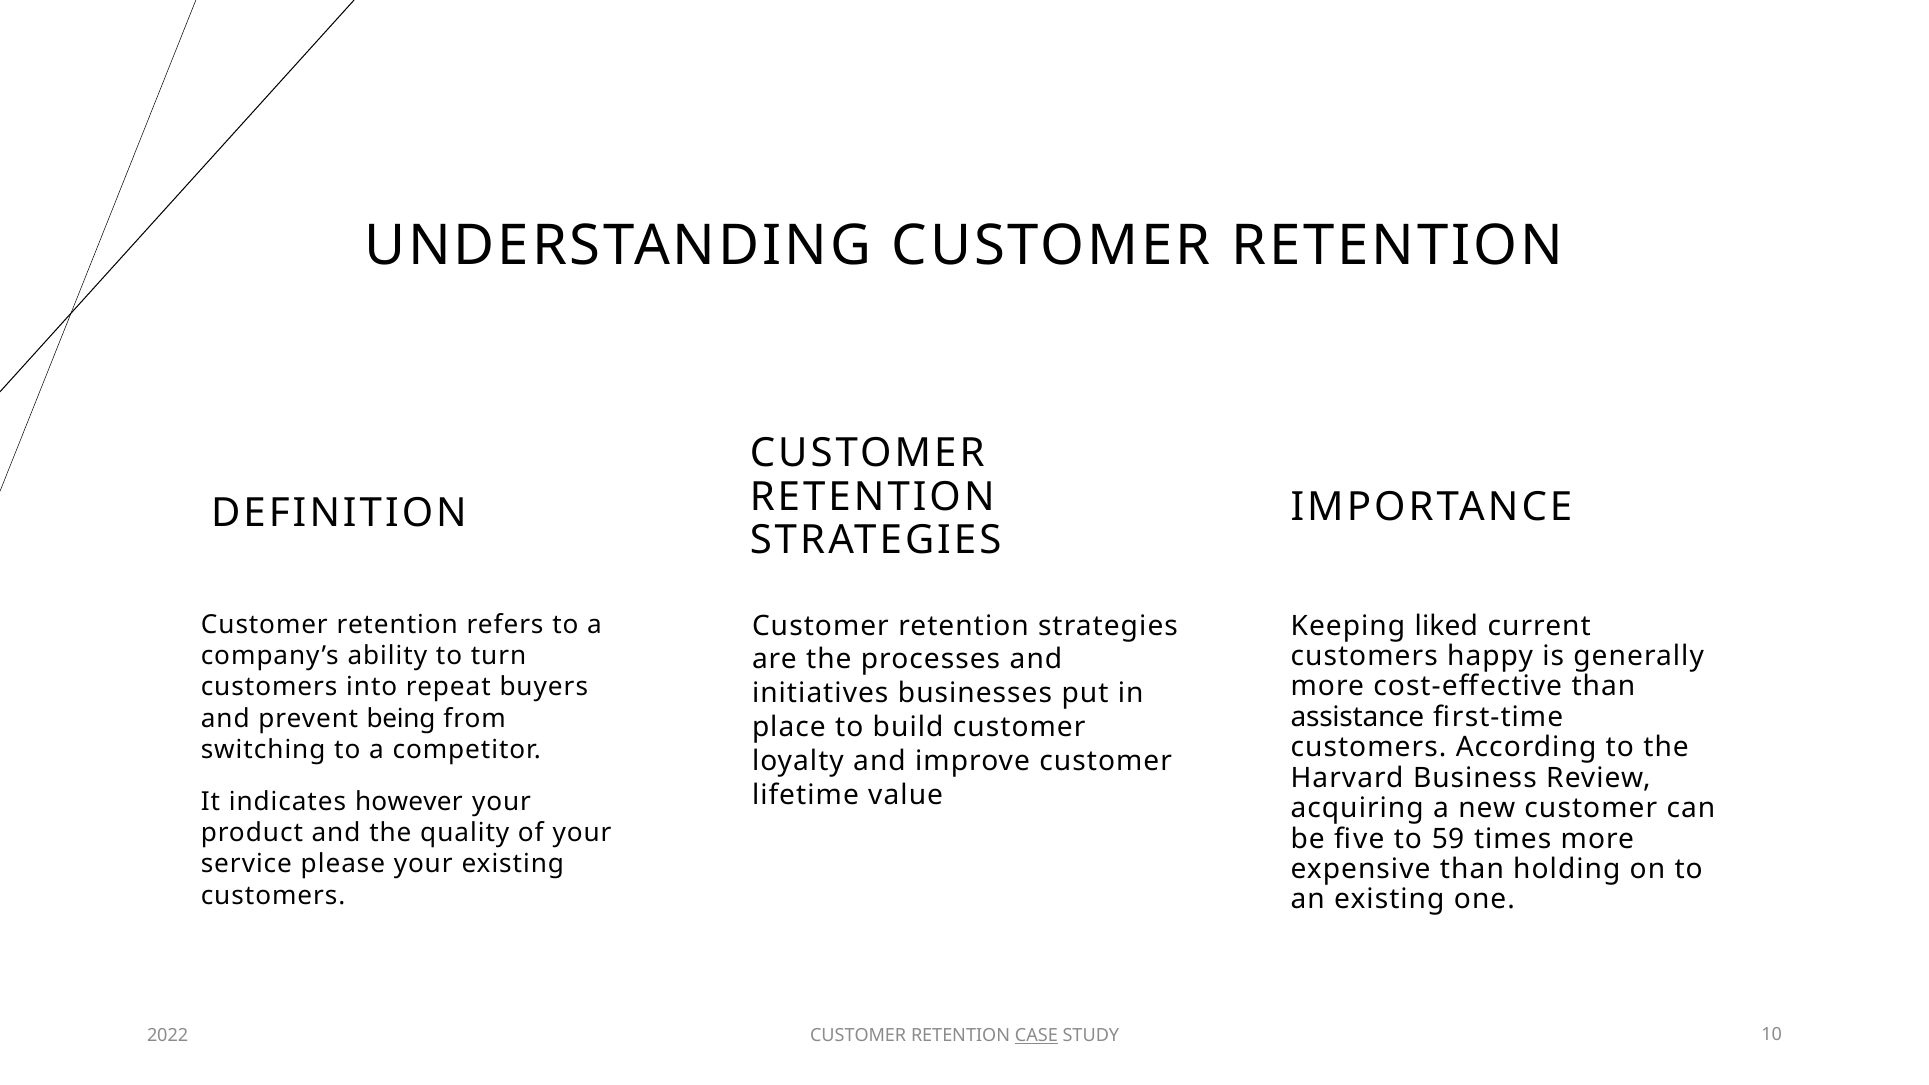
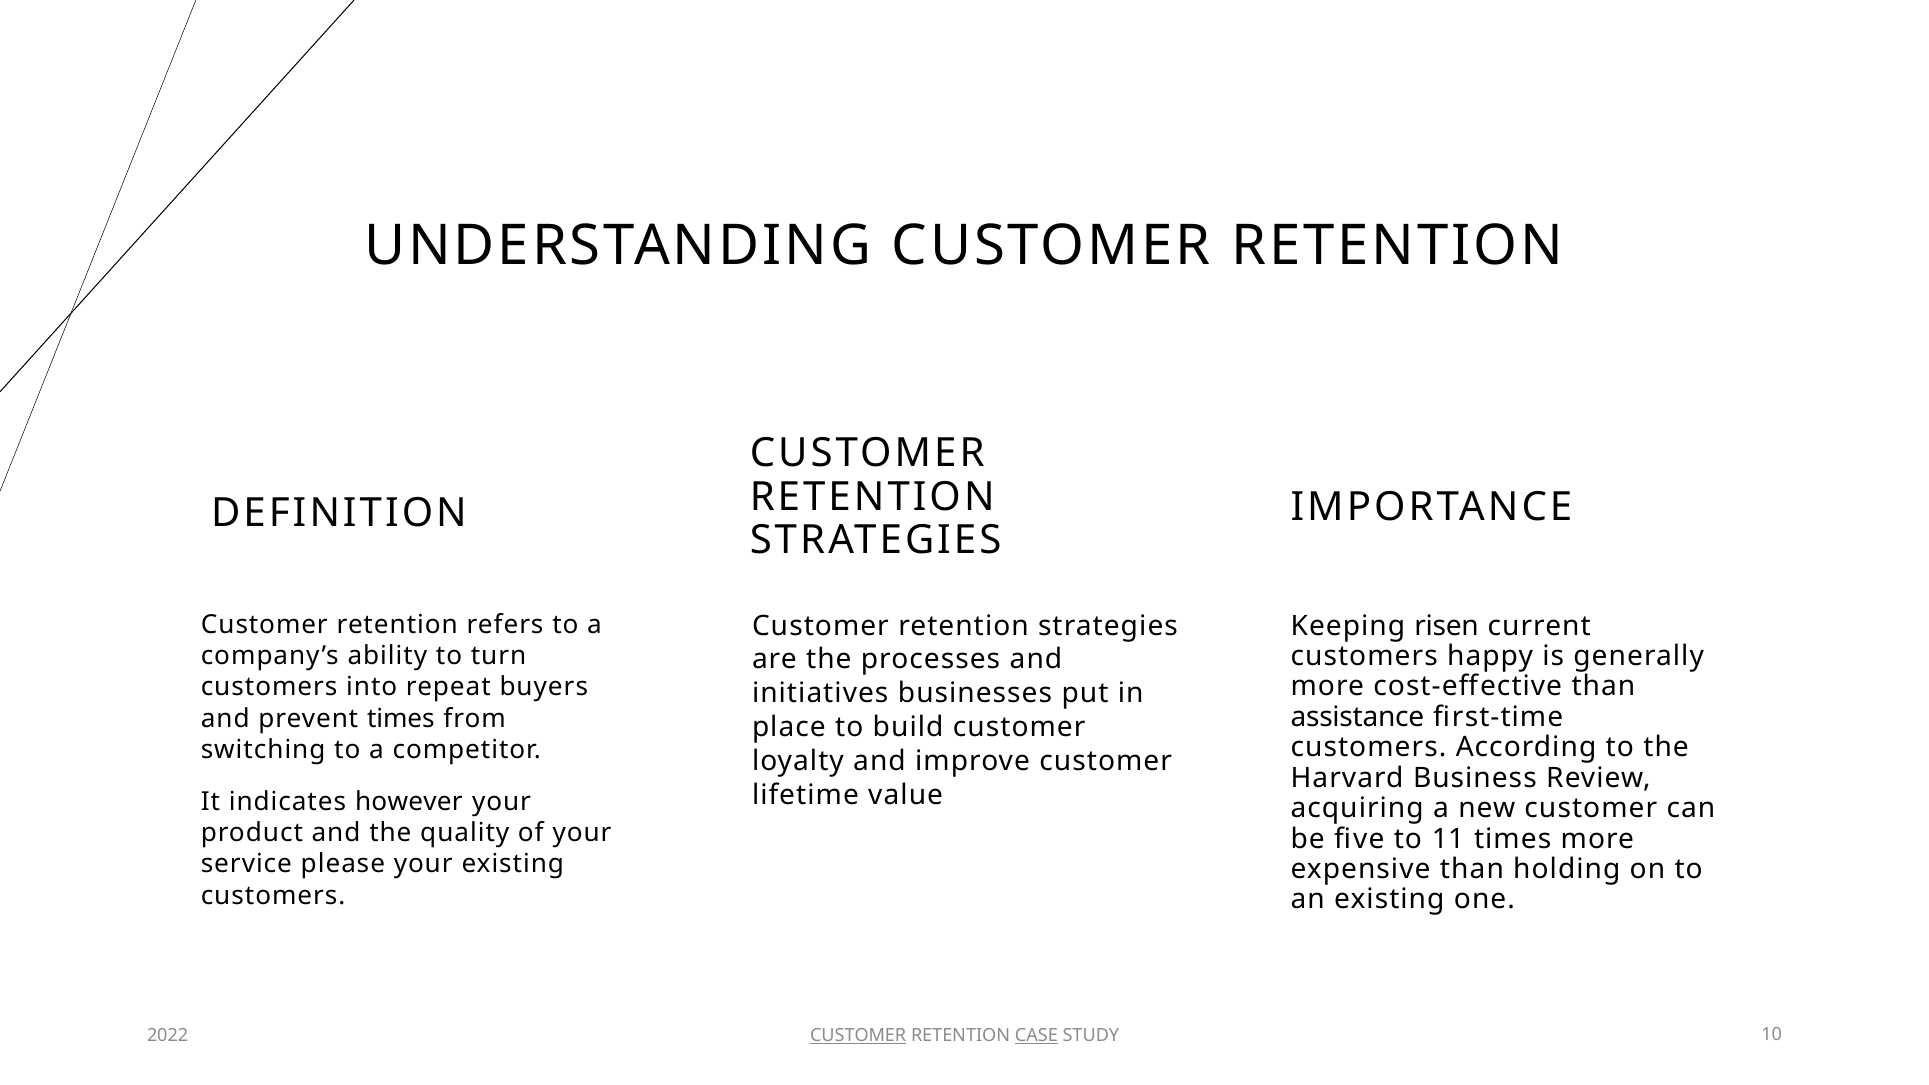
liked: liked -> risen
prevent being: being -> times
59: 59 -> 11
CUSTOMER at (858, 1036) underline: none -> present
